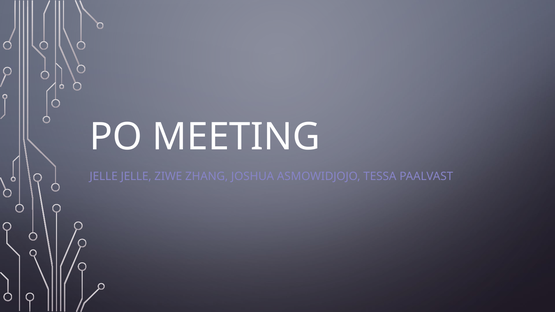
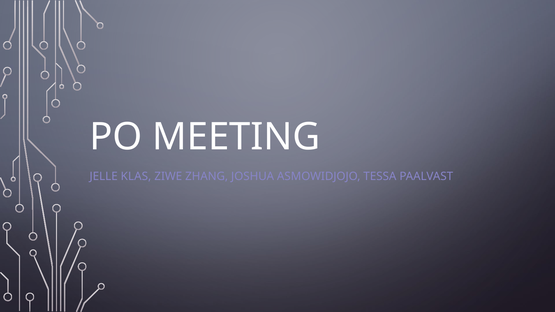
JELLE JELLE: JELLE -> KLAS
